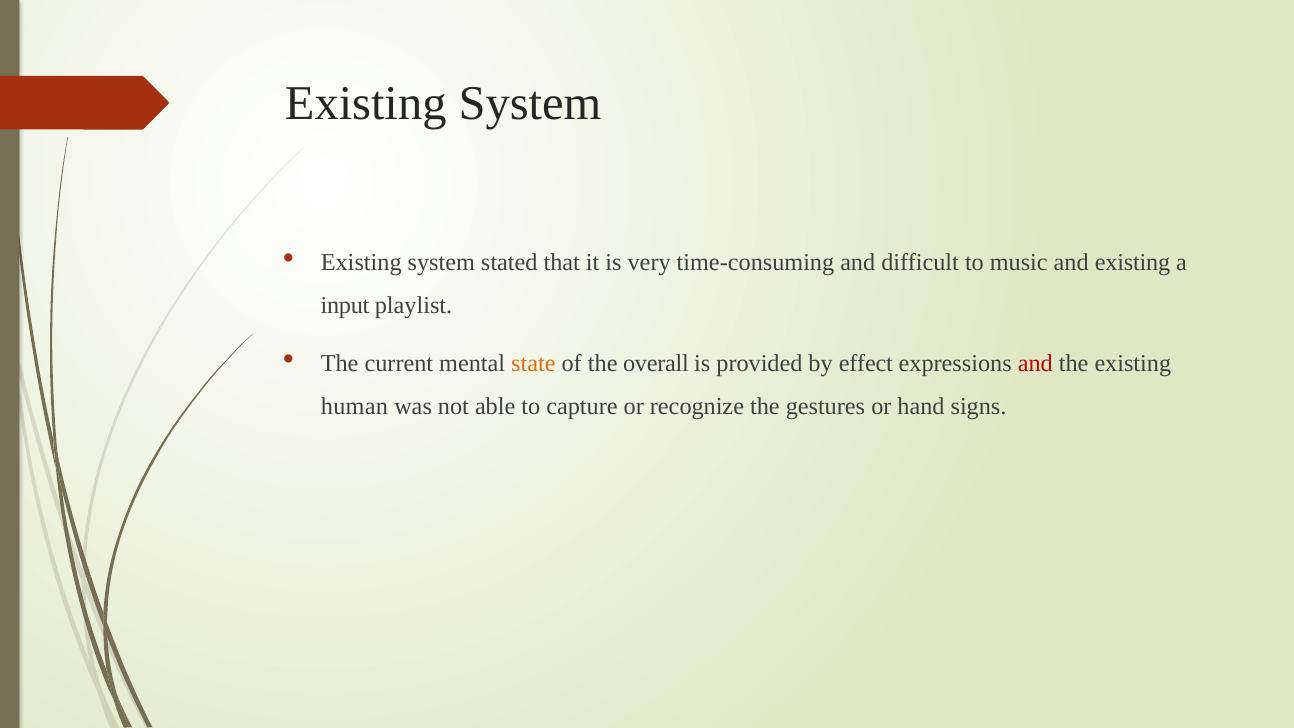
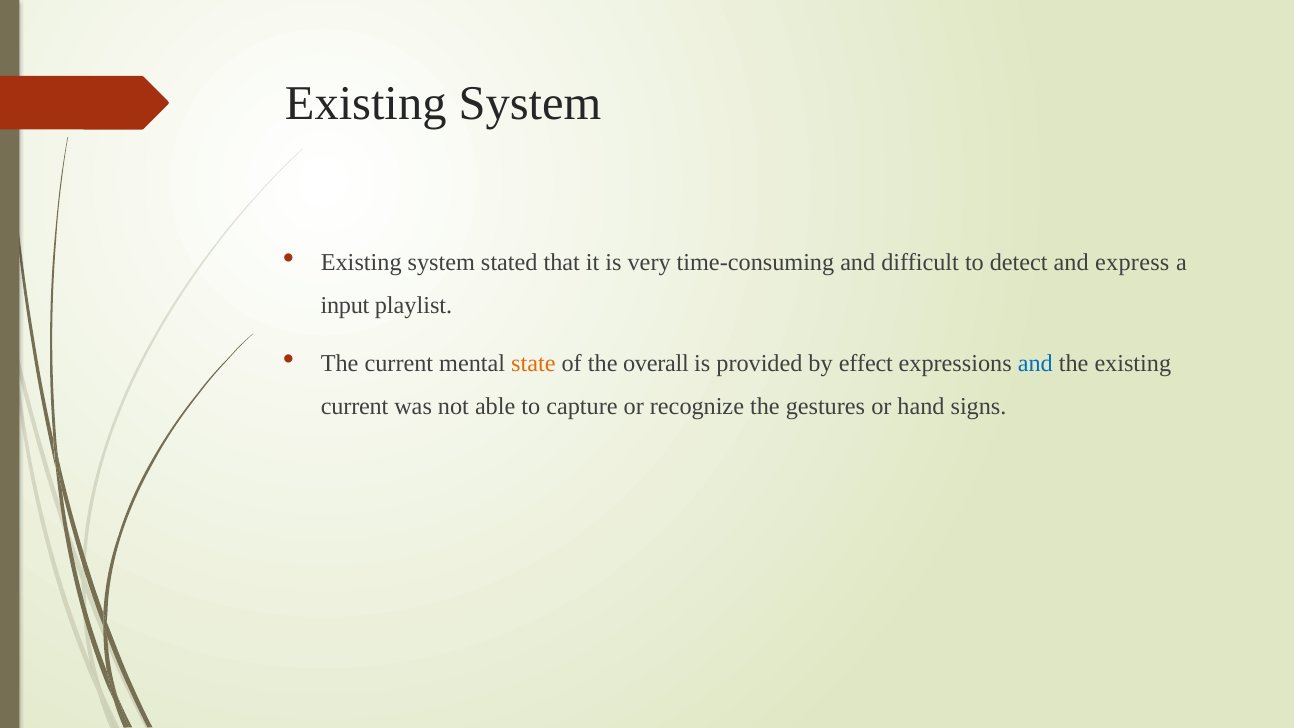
music: music -> detect
and existing: existing -> express
and at (1035, 363) colour: red -> blue
human at (354, 407): human -> current
